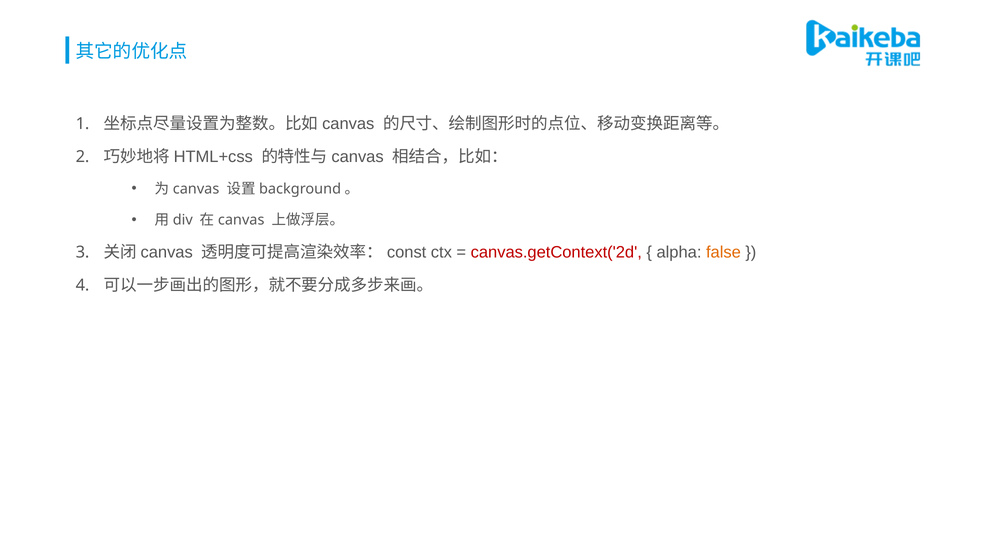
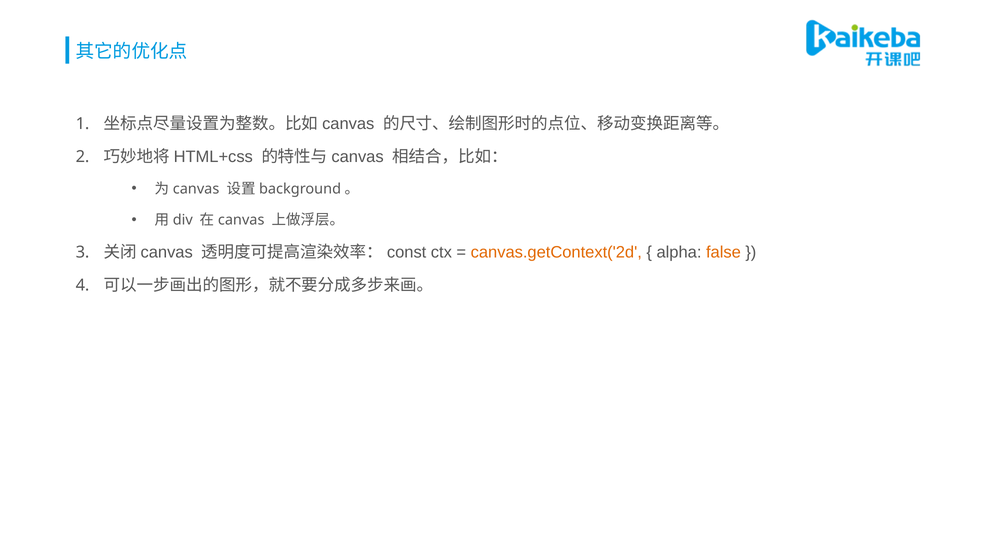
canvas.getContext('2d colour: red -> orange
